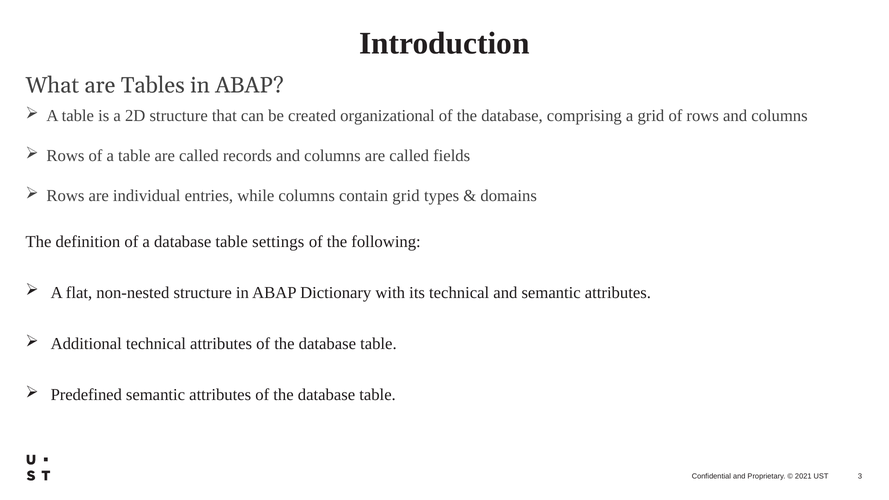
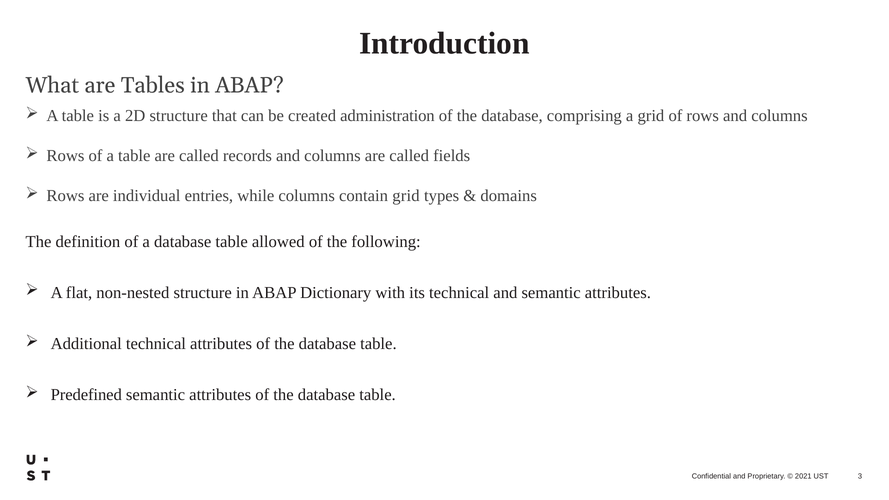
organizational: organizational -> administration
settings: settings -> allowed
